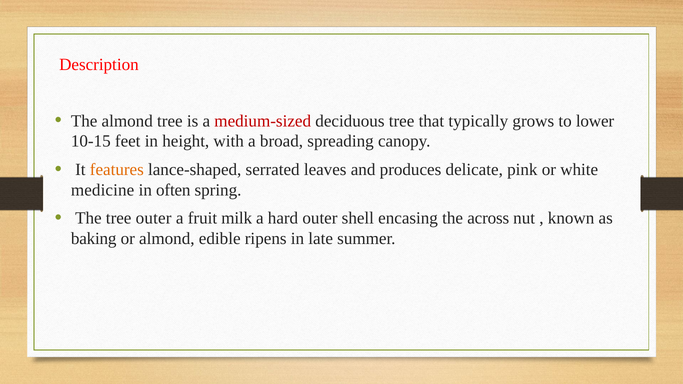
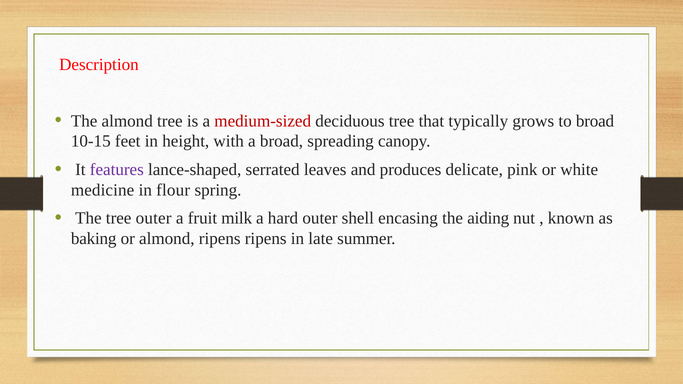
to lower: lower -> broad
features colour: orange -> purple
often: often -> flour
across: across -> aiding
almond edible: edible -> ripens
